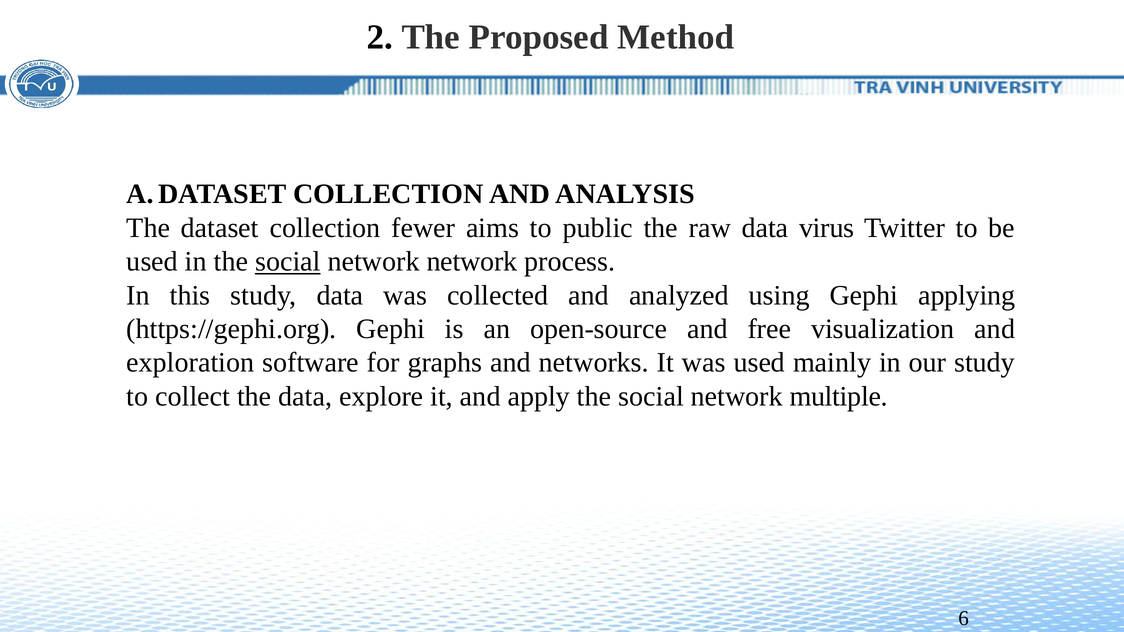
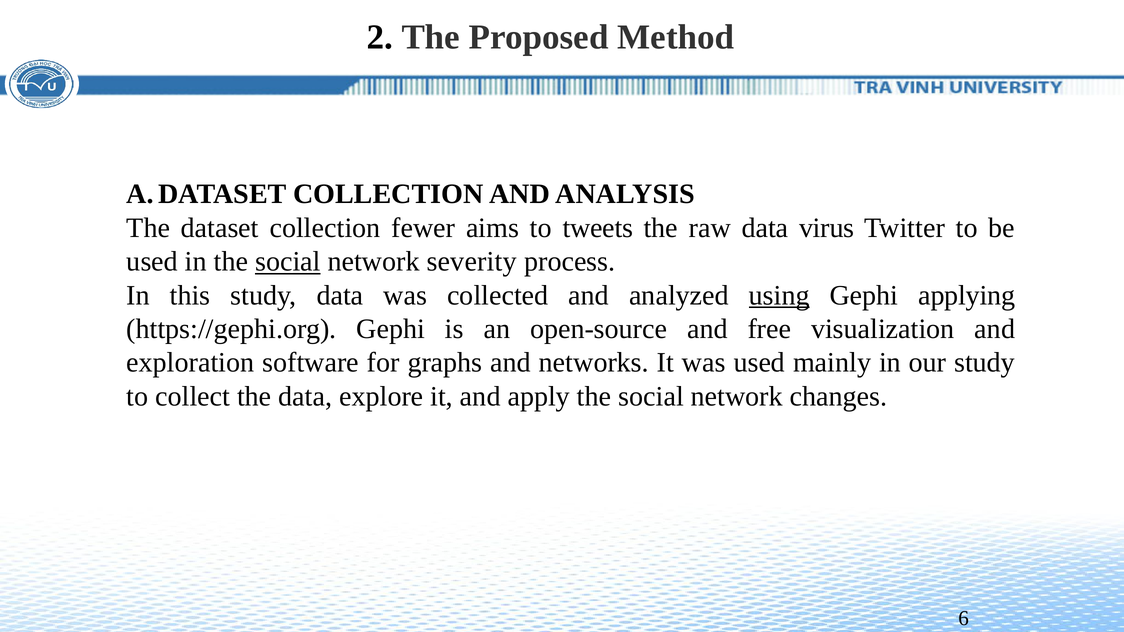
public: public -> tweets
network network: network -> severity
using underline: none -> present
multiple: multiple -> changes
